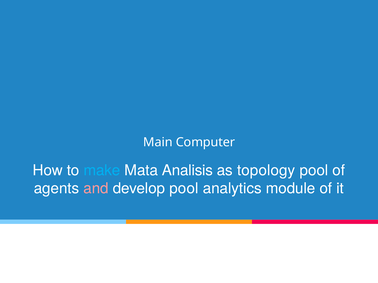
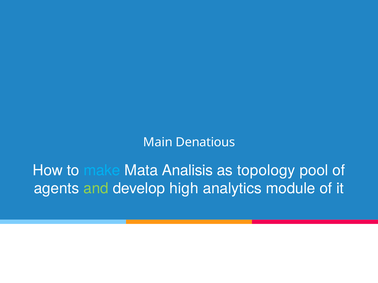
Computer: Computer -> Denatious
and colour: pink -> light green
develop pool: pool -> high
